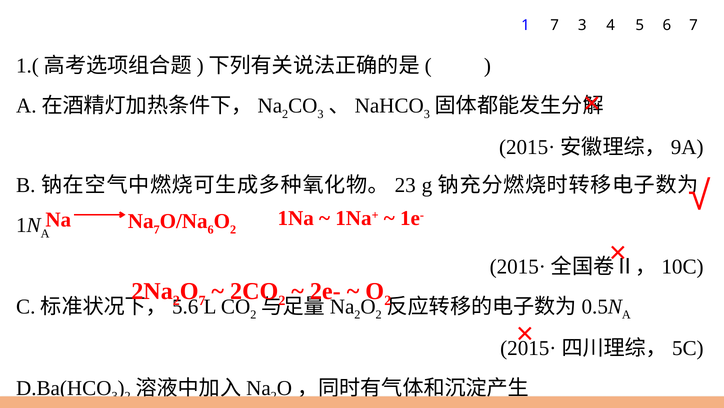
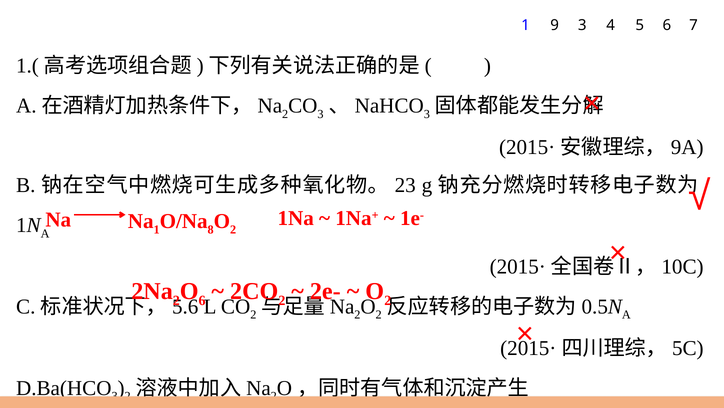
1 7: 7 -> 9
Na 7: 7 -> 1
6 at (211, 229): 6 -> 8
7 at (202, 300): 7 -> 6
